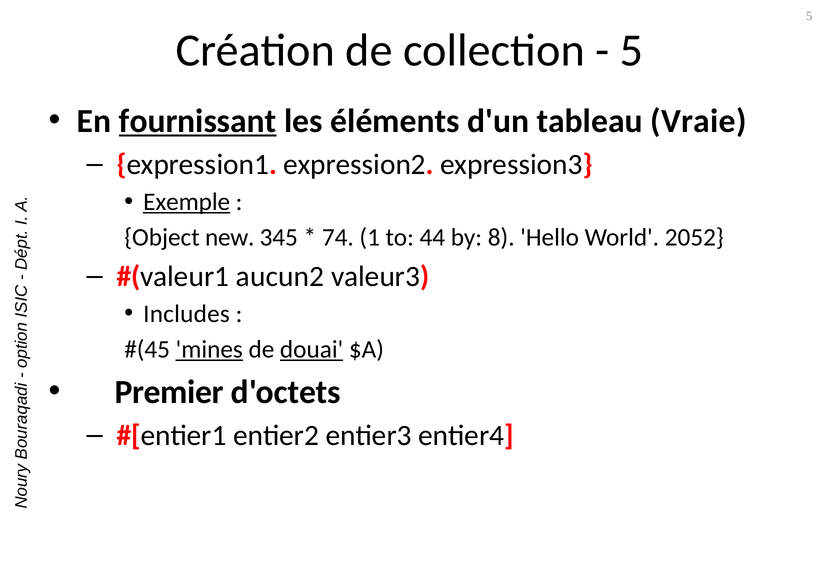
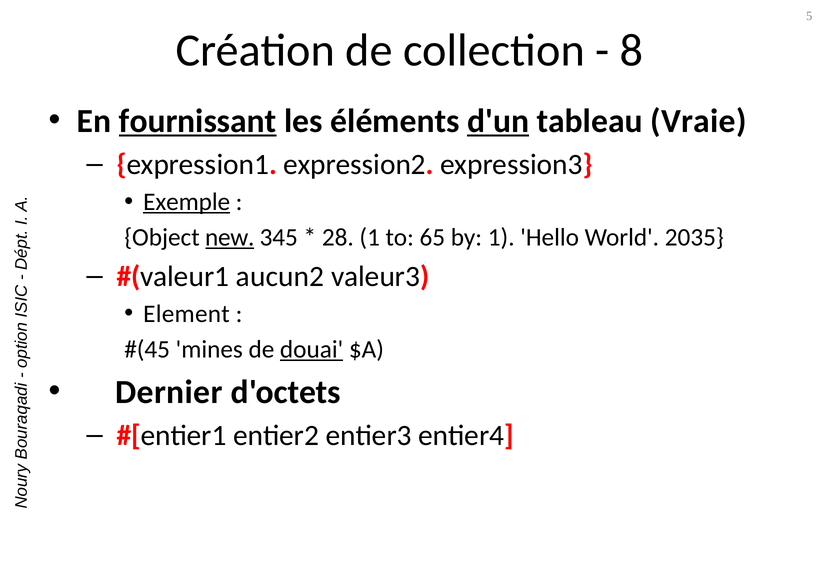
5 at (632, 51): 5 -> 8
d'un underline: none -> present
new underline: none -> present
74: 74 -> 28
44: 44 -> 65
by 8: 8 -> 1
2052: 2052 -> 2035
Includes: Includes -> Element
mines underline: present -> none
Premier: Premier -> Dernier
